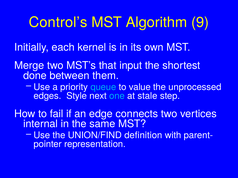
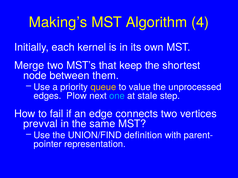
Control’s: Control’s -> Making’s
9: 9 -> 4
input: input -> keep
done: done -> node
queue colour: light blue -> yellow
Style: Style -> Plow
internal: internal -> prevval
